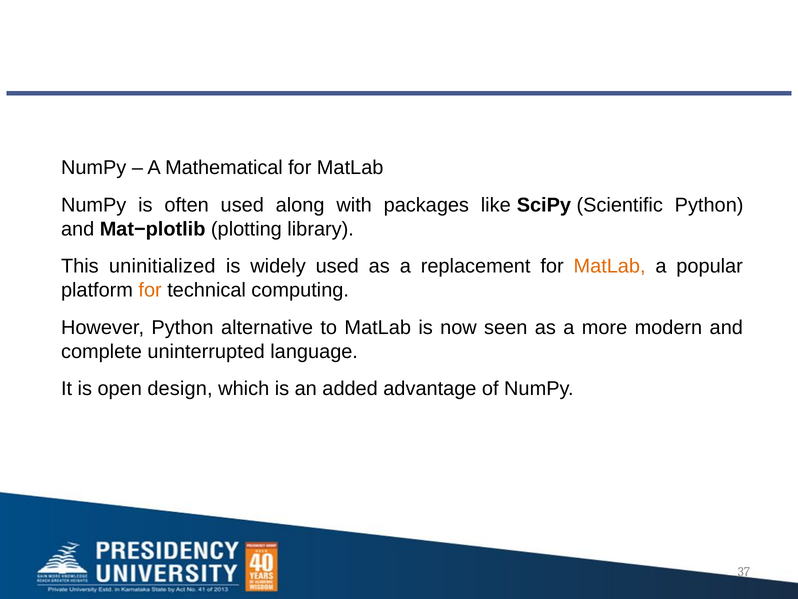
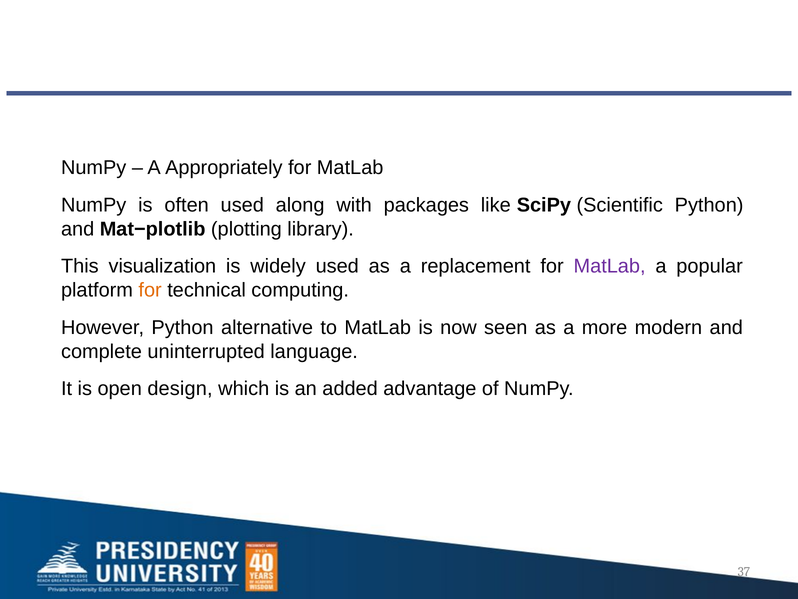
Mathematical: Mathematical -> Appropriately
uninitialized: uninitialized -> visualization
MatLab at (610, 266) colour: orange -> purple
